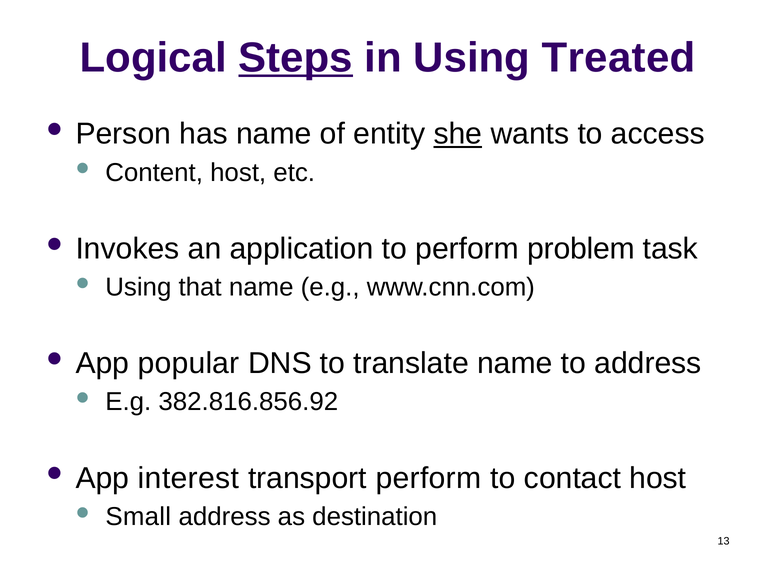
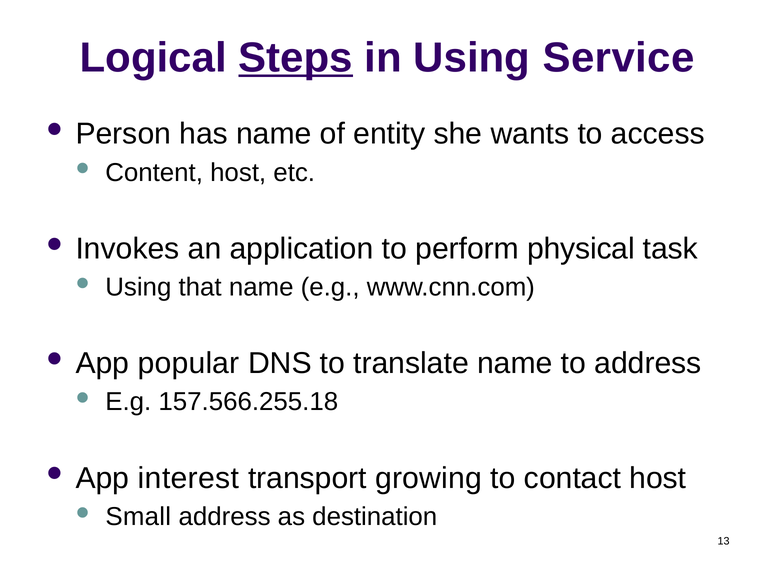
Treated: Treated -> Service
she underline: present -> none
problem: problem -> physical
382.816.856.92: 382.816.856.92 -> 157.566.255.18
transport perform: perform -> growing
